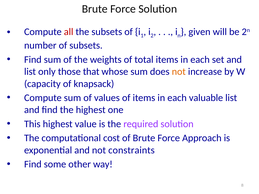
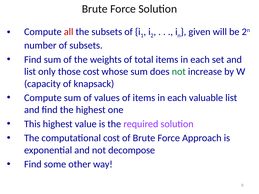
those that: that -> cost
not at (179, 72) colour: orange -> green
constraints: constraints -> decompose
